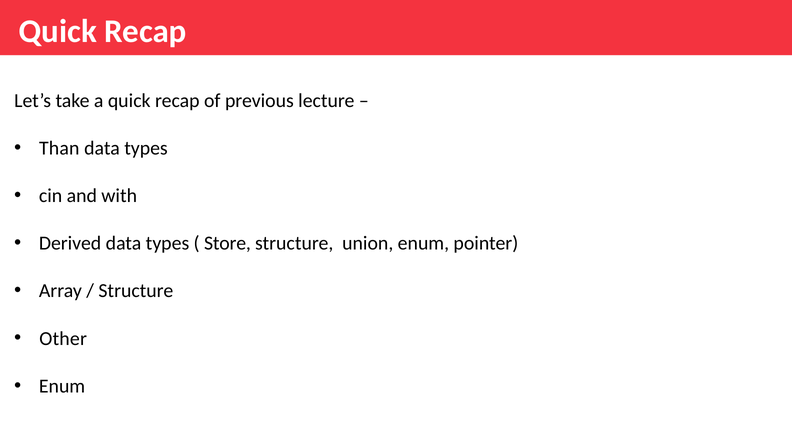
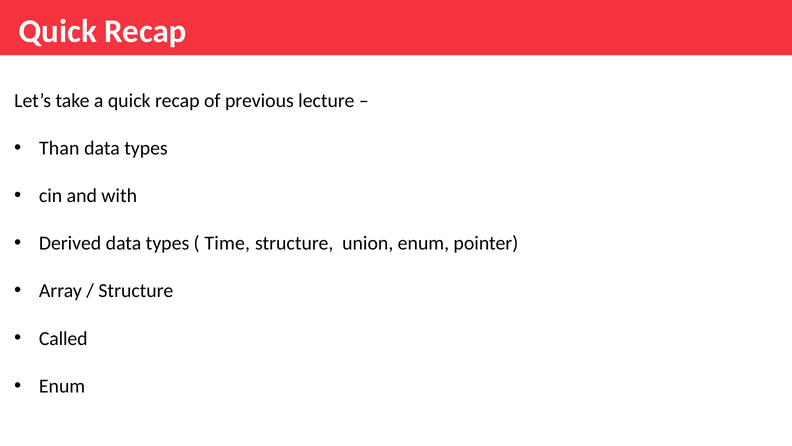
Store: Store -> Time
Other: Other -> Called
